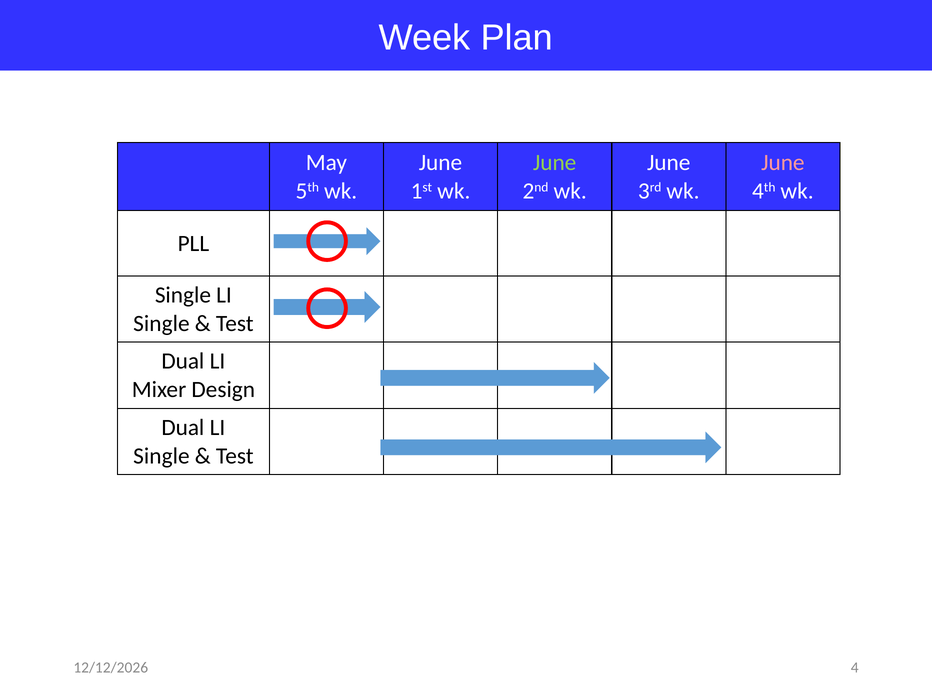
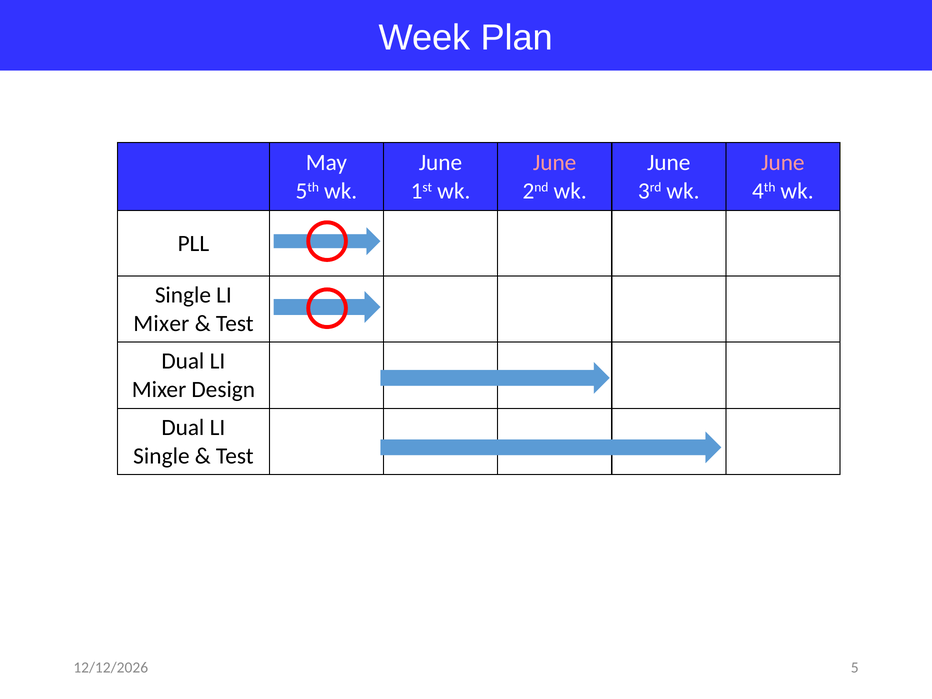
June at (555, 163) colour: light green -> pink
Single at (161, 324): Single -> Mixer
4: 4 -> 5
